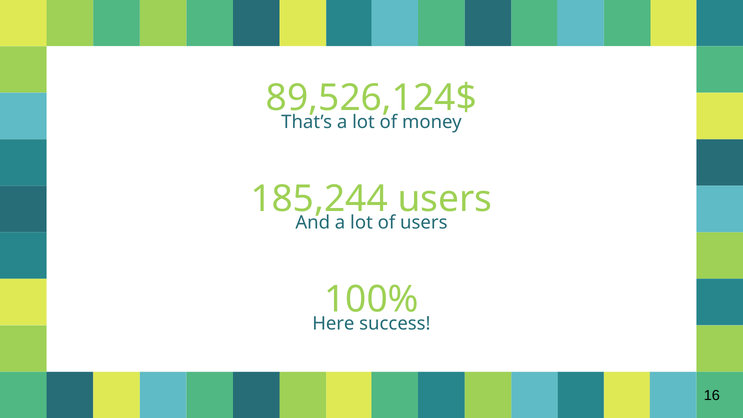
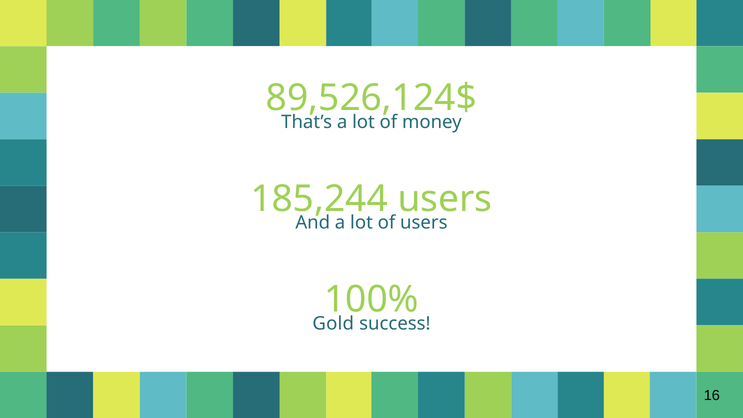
Here: Here -> Gold
